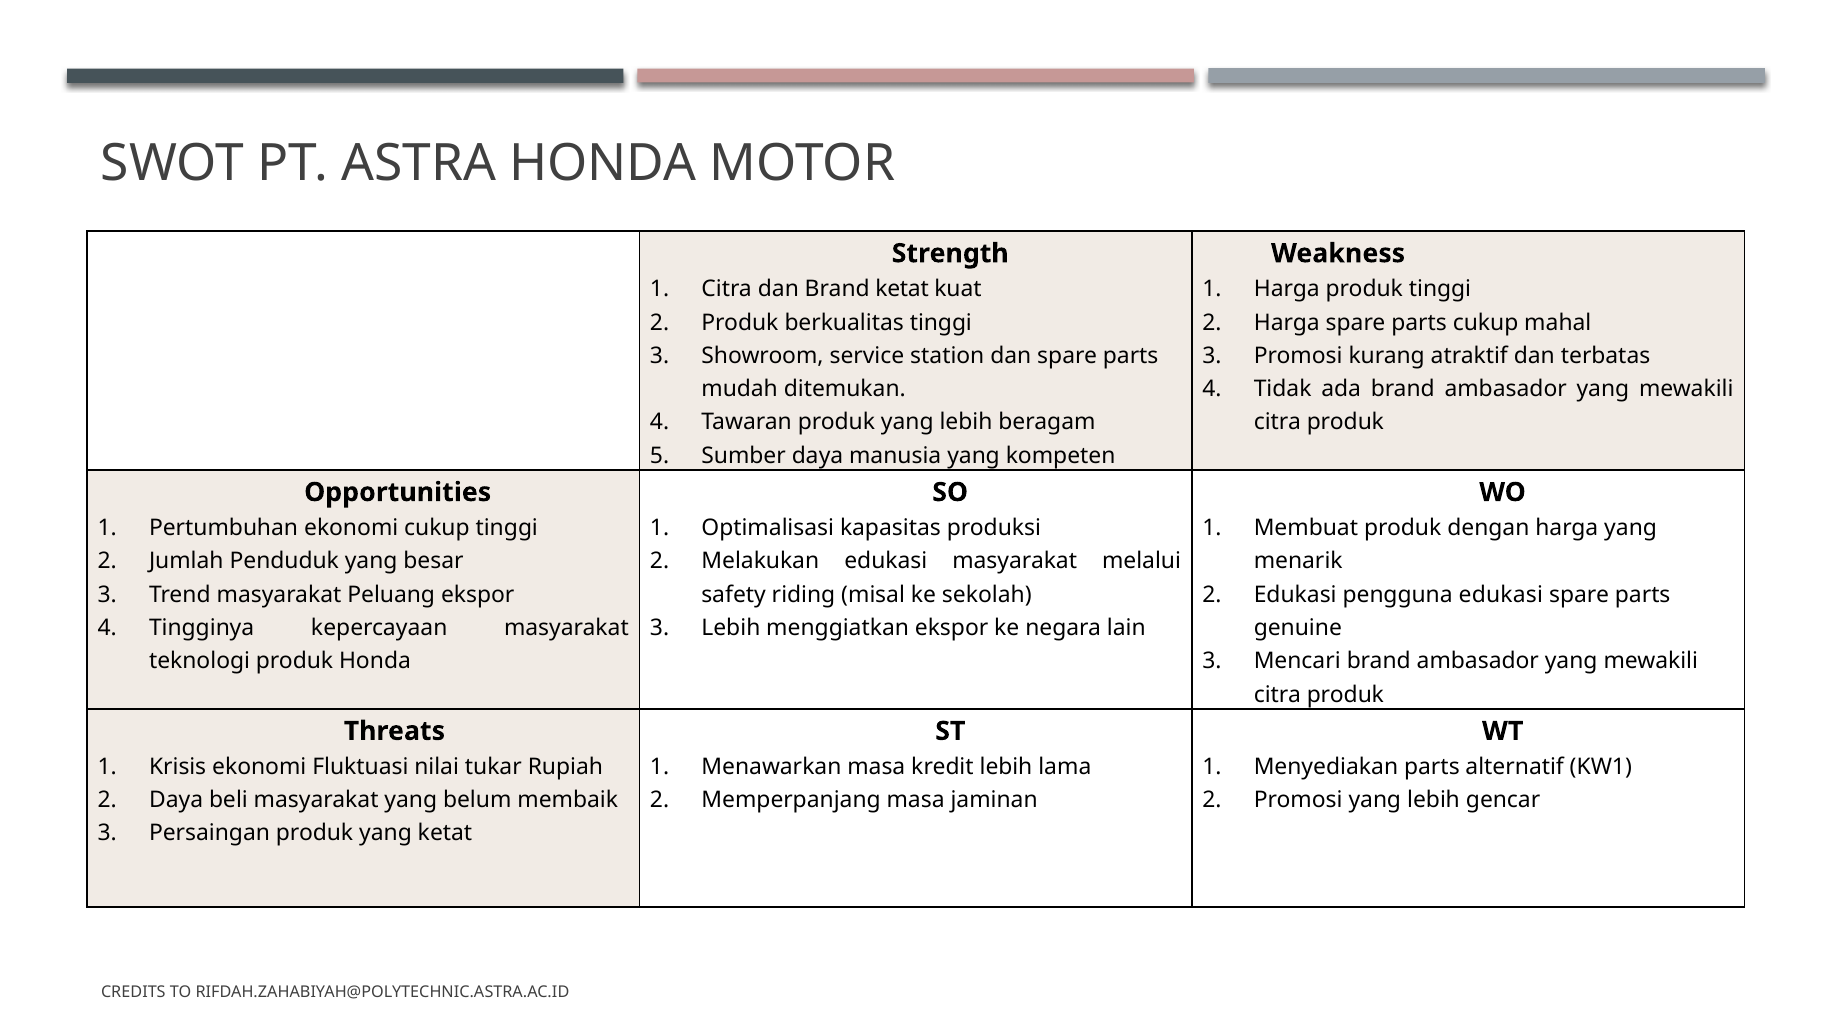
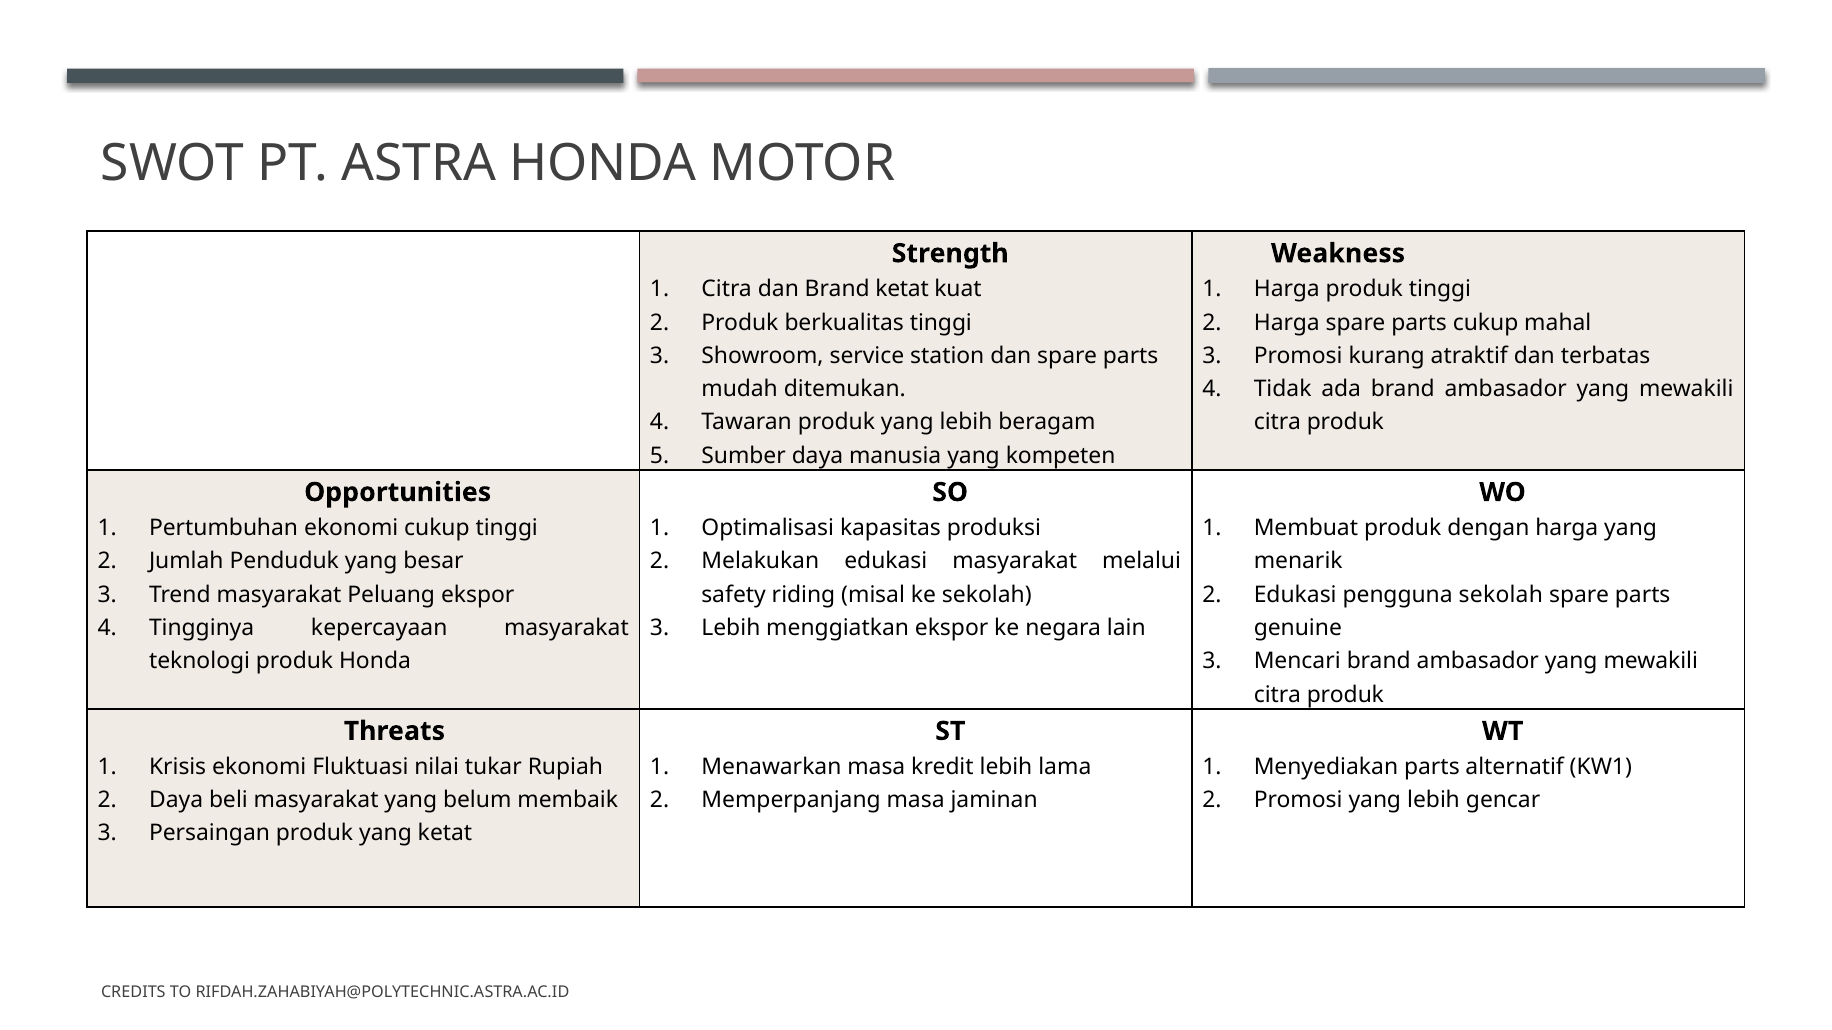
pengguna edukasi: edukasi -> sekolah
